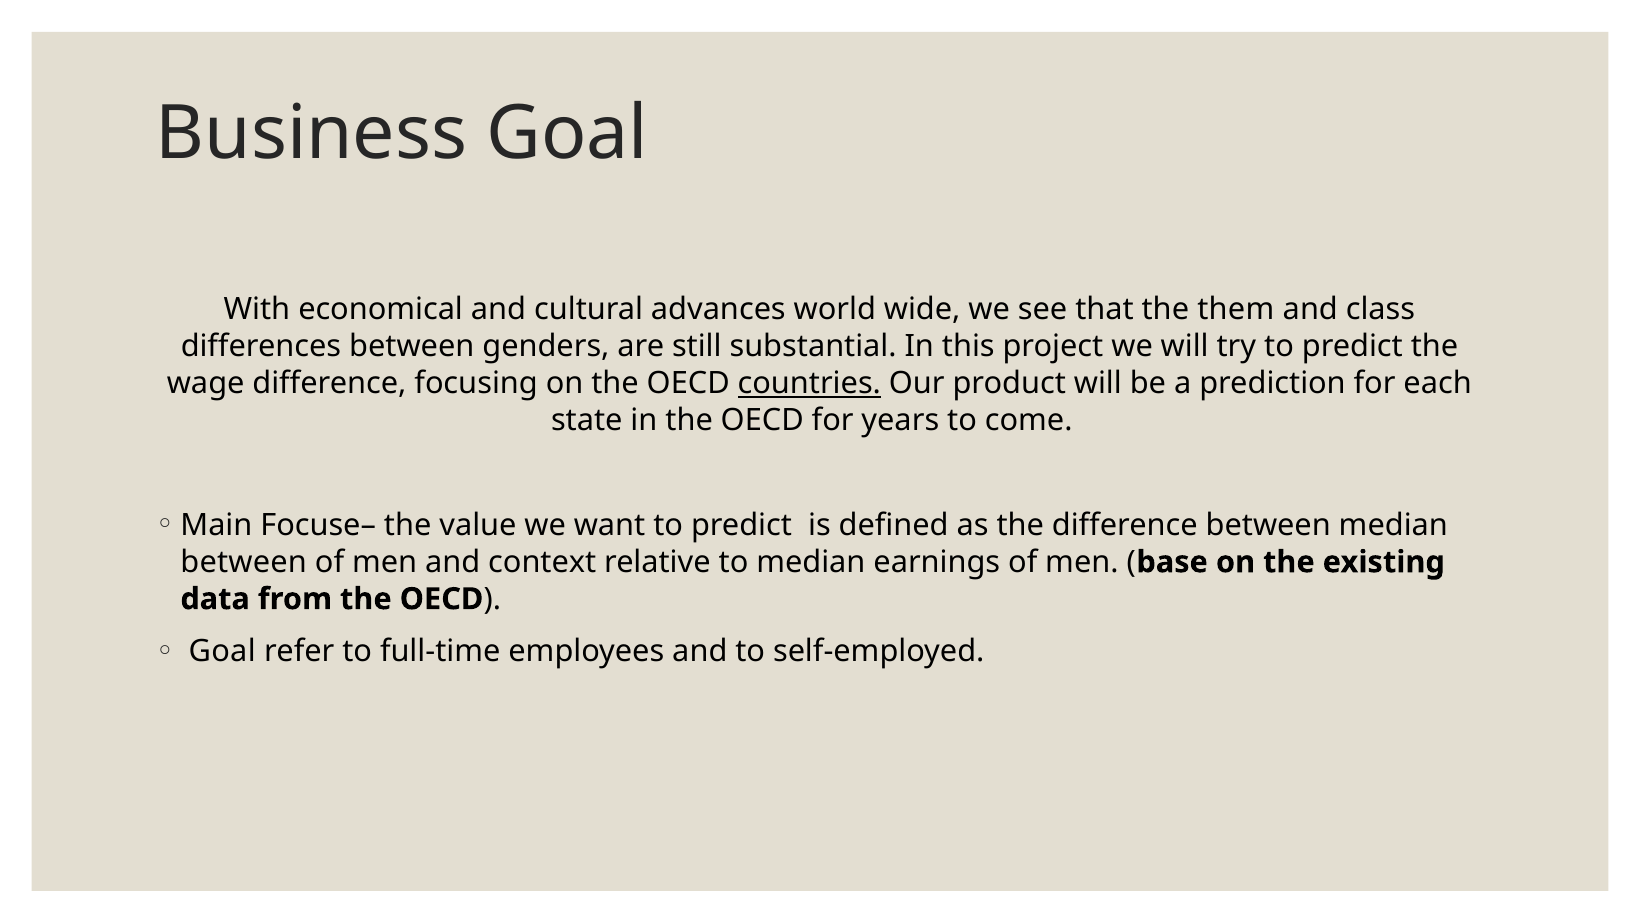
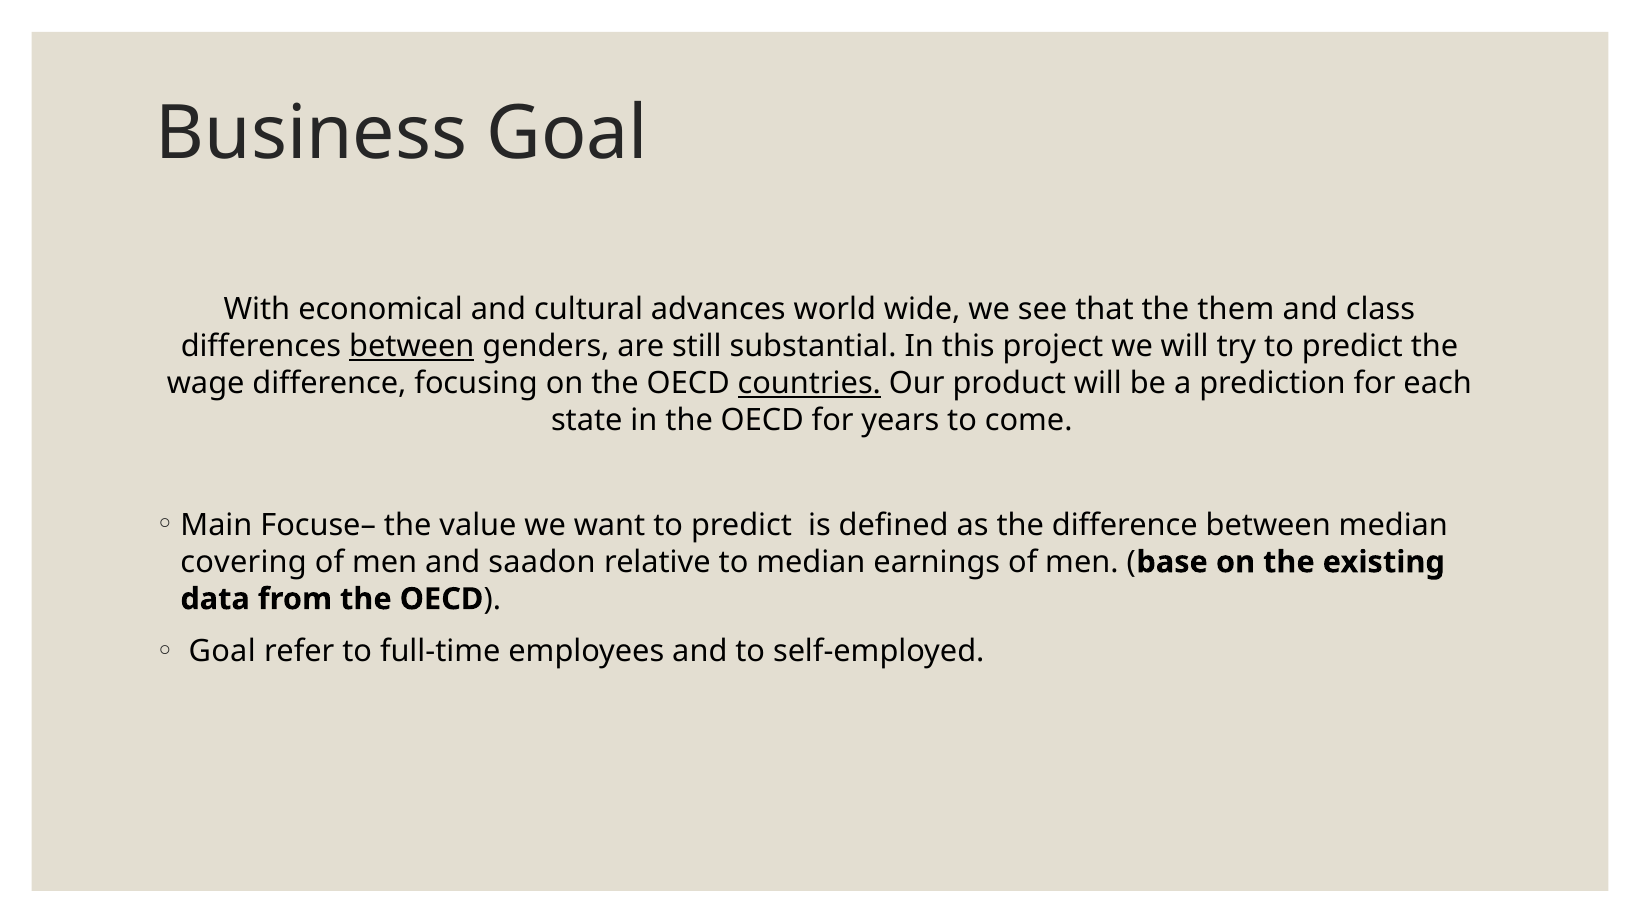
between at (412, 347) underline: none -> present
between at (244, 562): between -> covering
context: context -> saadon
